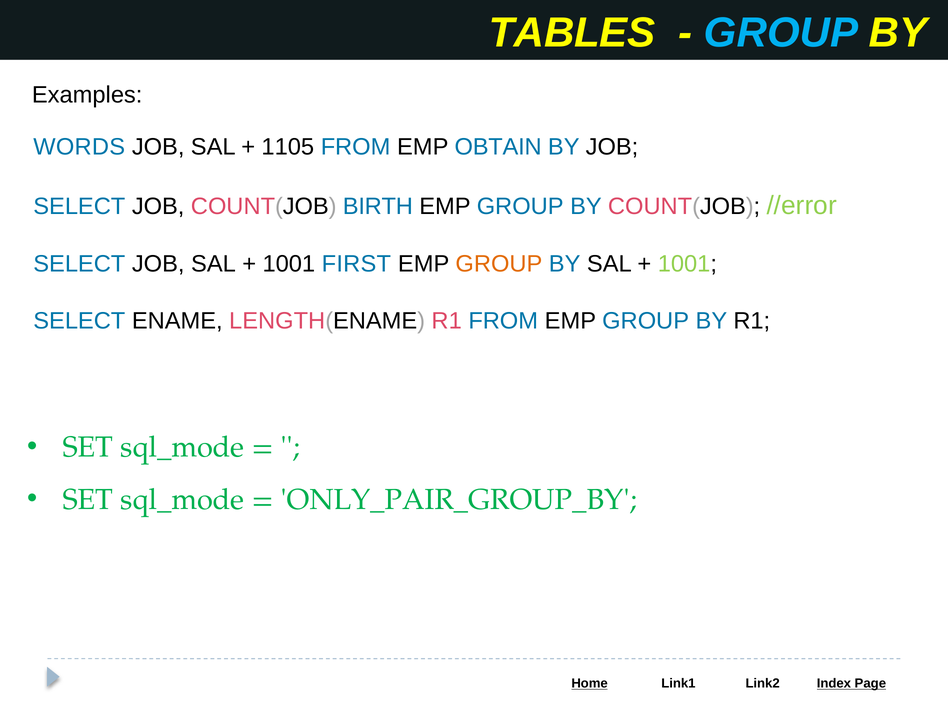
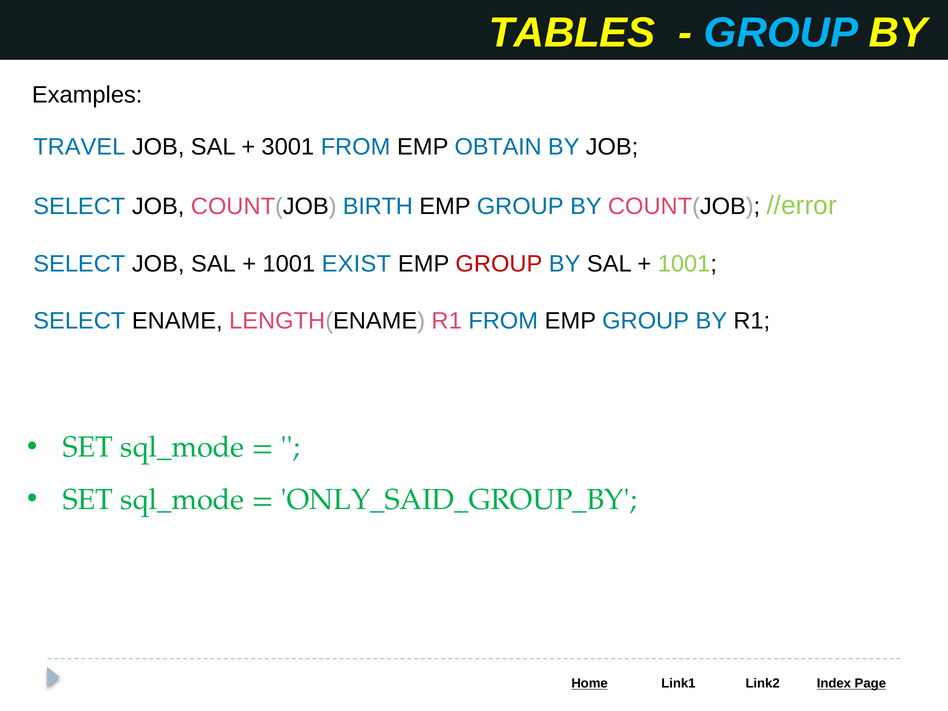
WORDS: WORDS -> TRAVEL
1105: 1105 -> 3001
FIRST: FIRST -> EXIST
GROUP at (499, 264) colour: orange -> red
ONLY_PAIR_GROUP_BY: ONLY_PAIR_GROUP_BY -> ONLY_SAID_GROUP_BY
